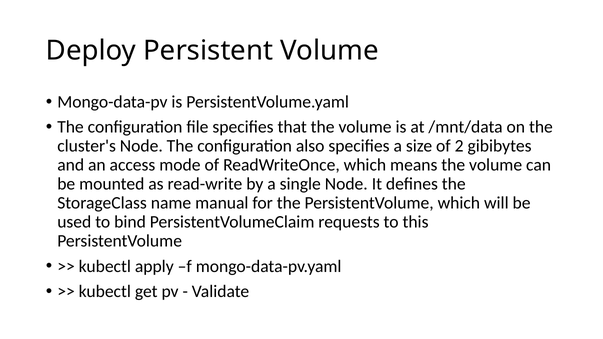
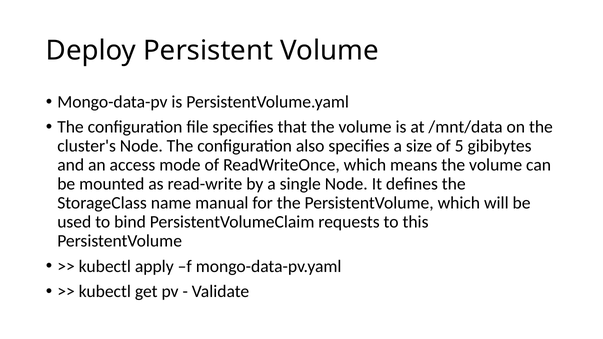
2: 2 -> 5
